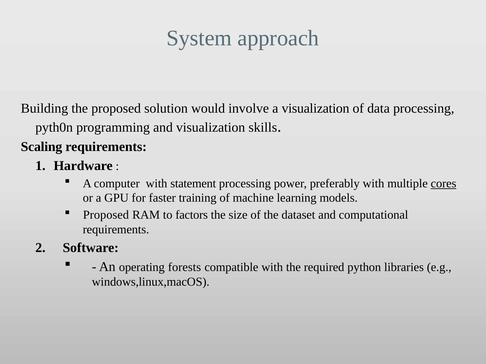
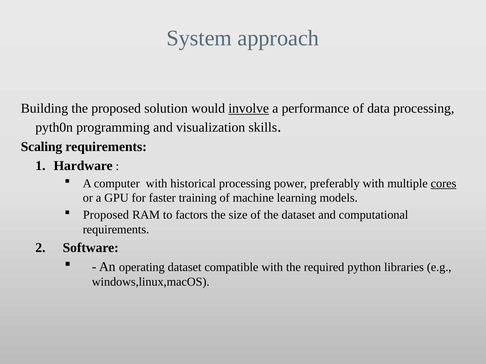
involve underline: none -> present
a visualization: visualization -> performance
statement: statement -> historical
operating forests: forests -> dataset
